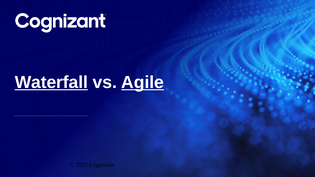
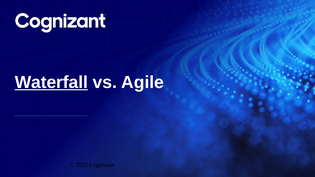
Agile underline: present -> none
